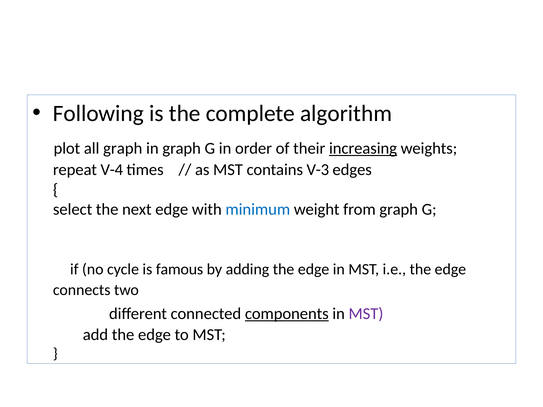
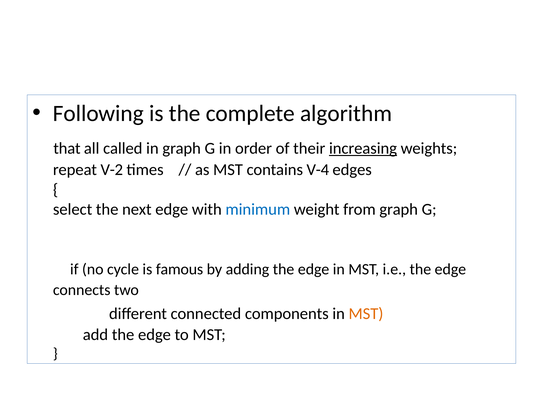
plot: plot -> that
all graph: graph -> called
V-4: V-4 -> V-2
V-3: V-3 -> V-4
components underline: present -> none
MST at (366, 314) colour: purple -> orange
